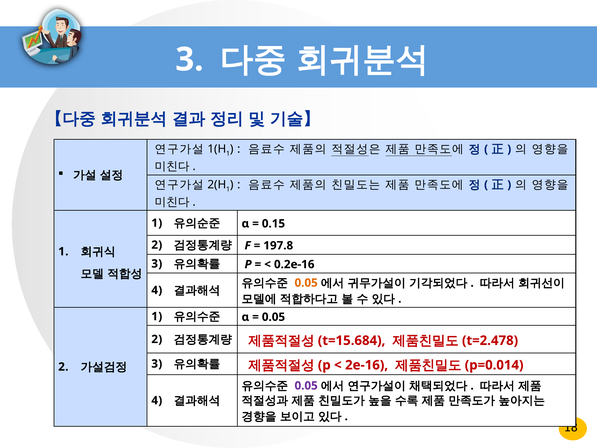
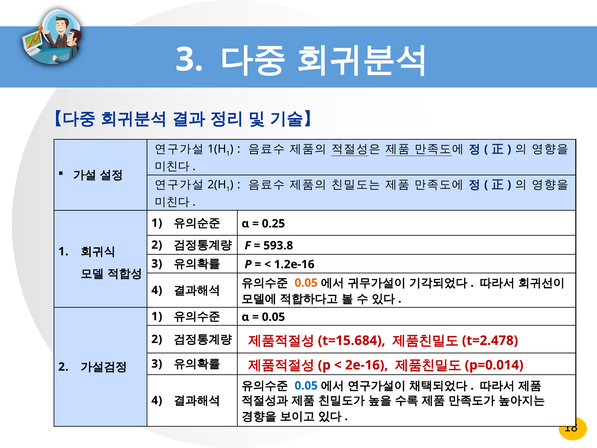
0.15: 0.15 -> 0.25
197.8: 197.8 -> 593.8
0.2e-16: 0.2e-16 -> 1.2e-16
0.05 at (306, 385) colour: purple -> blue
